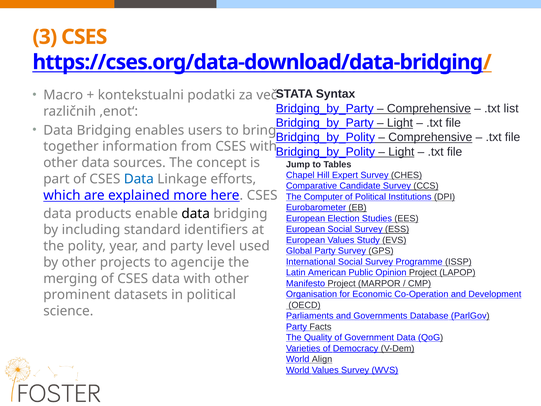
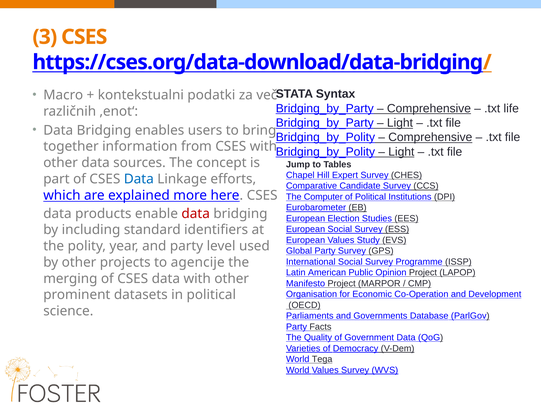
list: list -> life
data at (196, 213) colour: black -> red
Align: Align -> Tega
